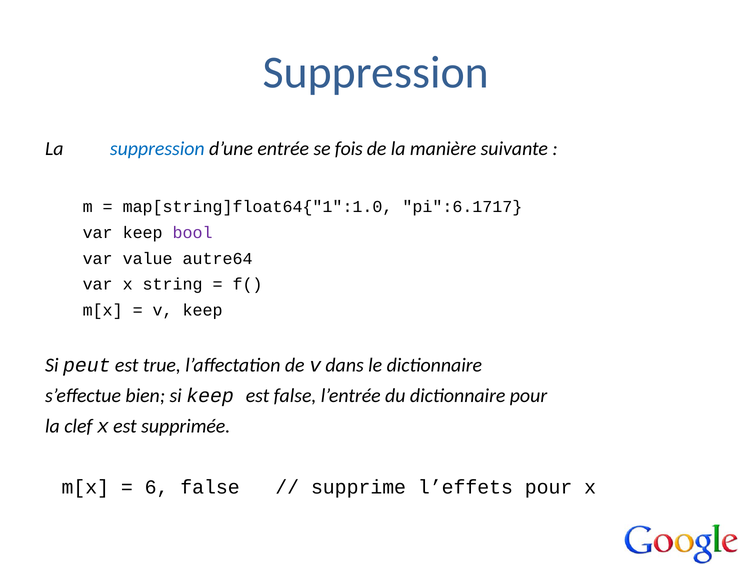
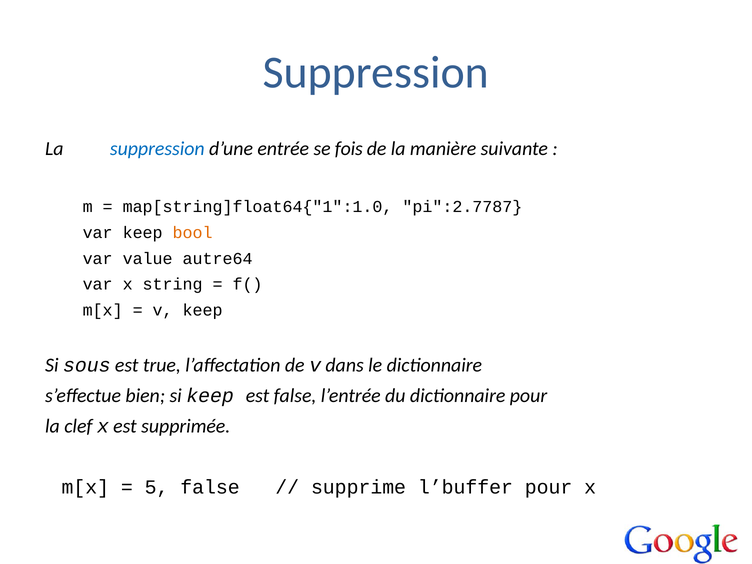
pi":6.1717: pi":6.1717 -> pi":2.7787
bool colour: purple -> orange
peut: peut -> sous
6: 6 -> 5
l’effets: l’effets -> l’buffer
